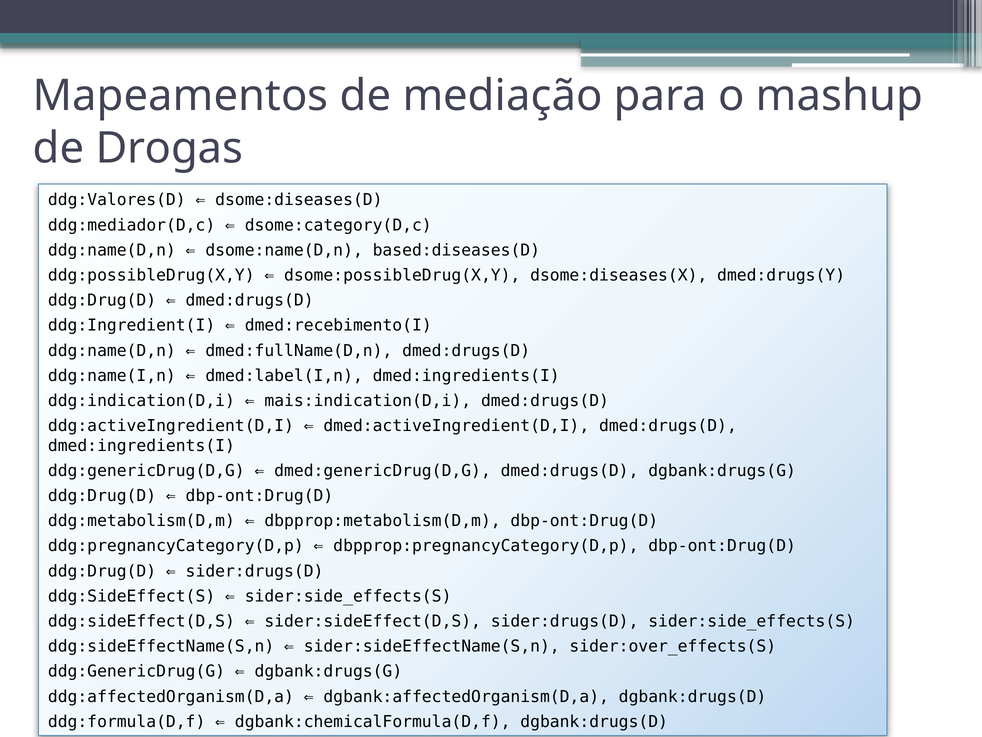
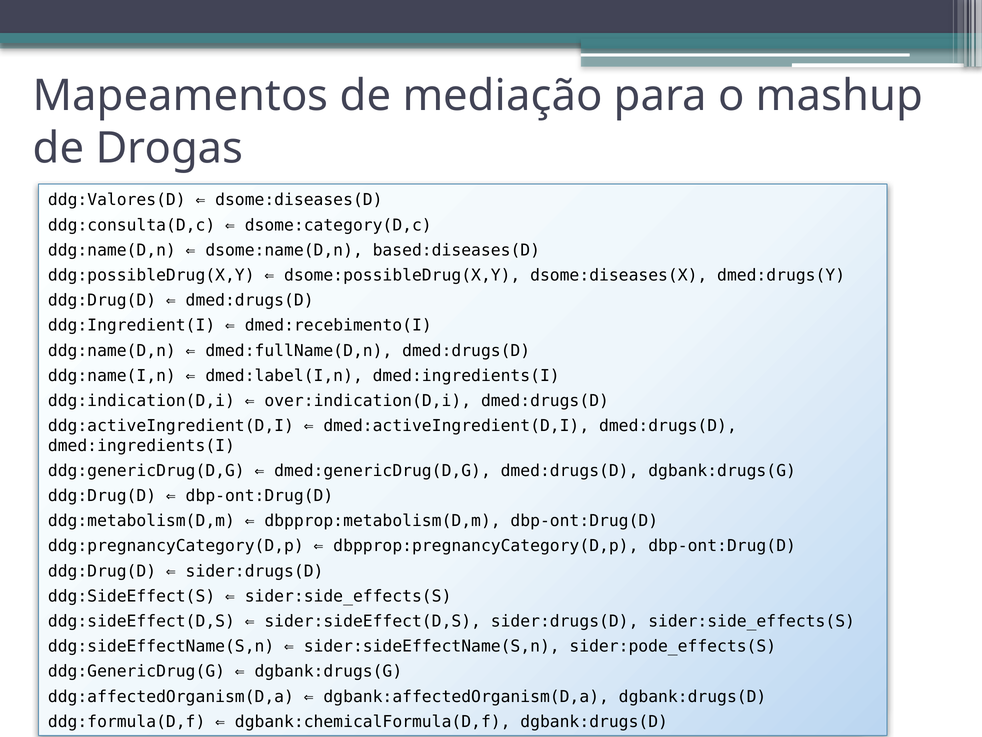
ddg:mediador(D,c: ddg:mediador(D,c -> ddg:consulta(D,c
mais:indication(D,i: mais:indication(D,i -> over:indication(D,i
sider:over_effects(S: sider:over_effects(S -> sider:pode_effects(S
